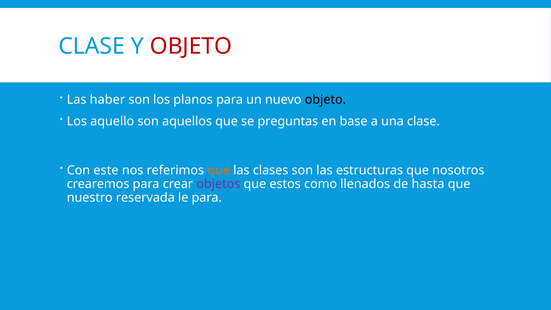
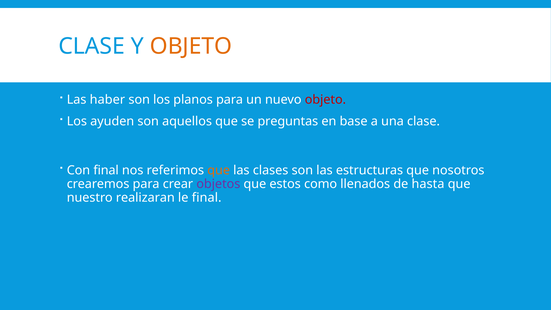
OBJETO at (191, 46) colour: red -> orange
objeto at (325, 100) colour: black -> red
aquello: aquello -> ayuden
Con este: este -> final
reservada: reservada -> realizaran
le para: para -> final
